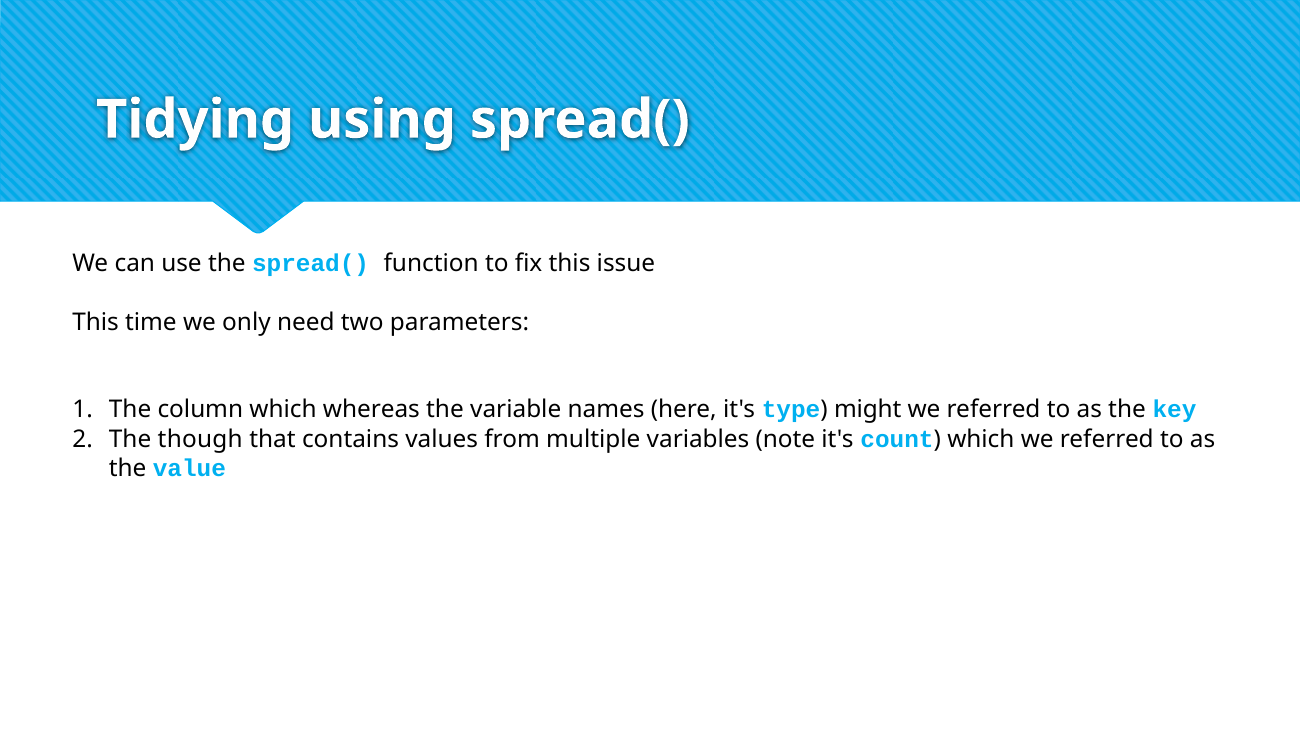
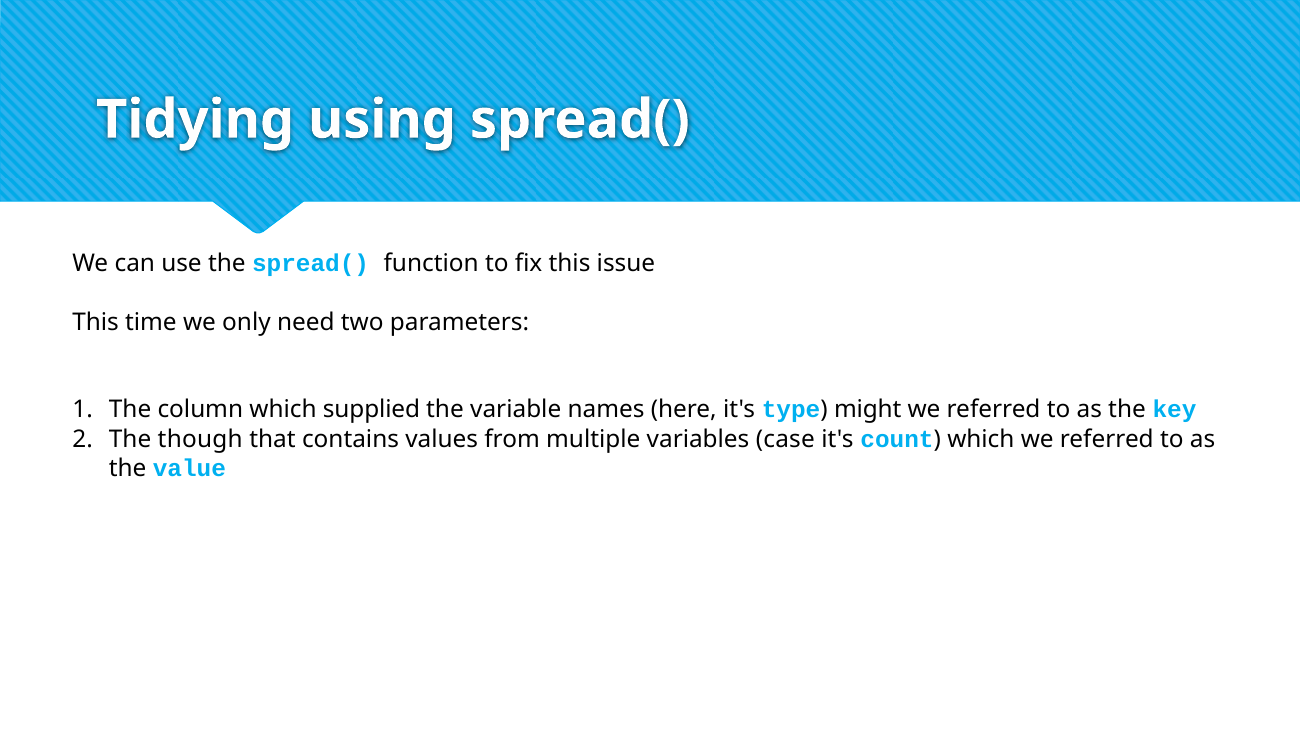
whereas: whereas -> supplied
note: note -> case
